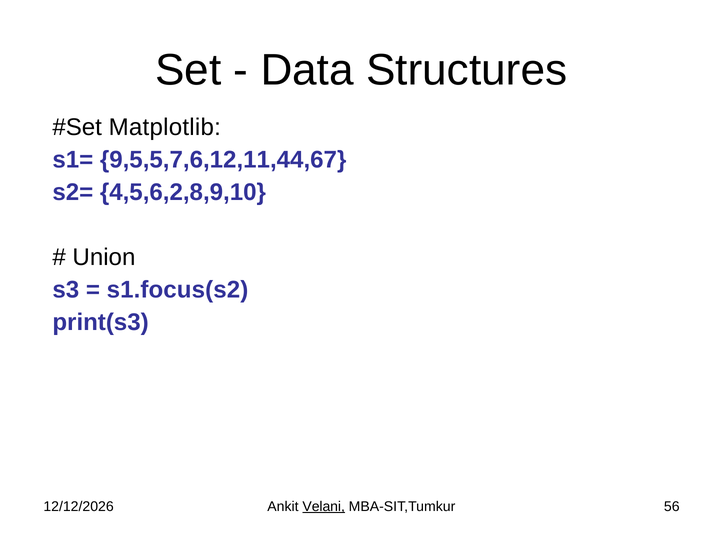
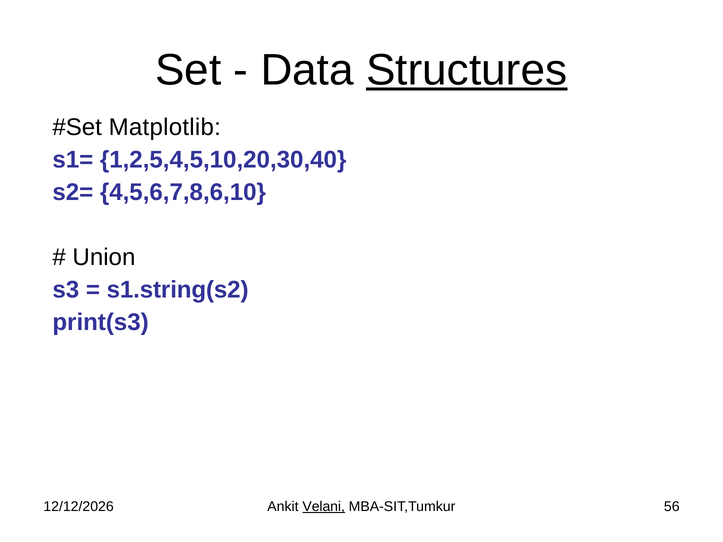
Structures underline: none -> present
9,5,5,7,6,12,11,44,67: 9,5,5,7,6,12,11,44,67 -> 1,2,5,4,5,10,20,30,40
4,5,6,2,8,9,10: 4,5,6,2,8,9,10 -> 4,5,6,7,8,6,10
s1.focus(s2: s1.focus(s2 -> s1.string(s2
